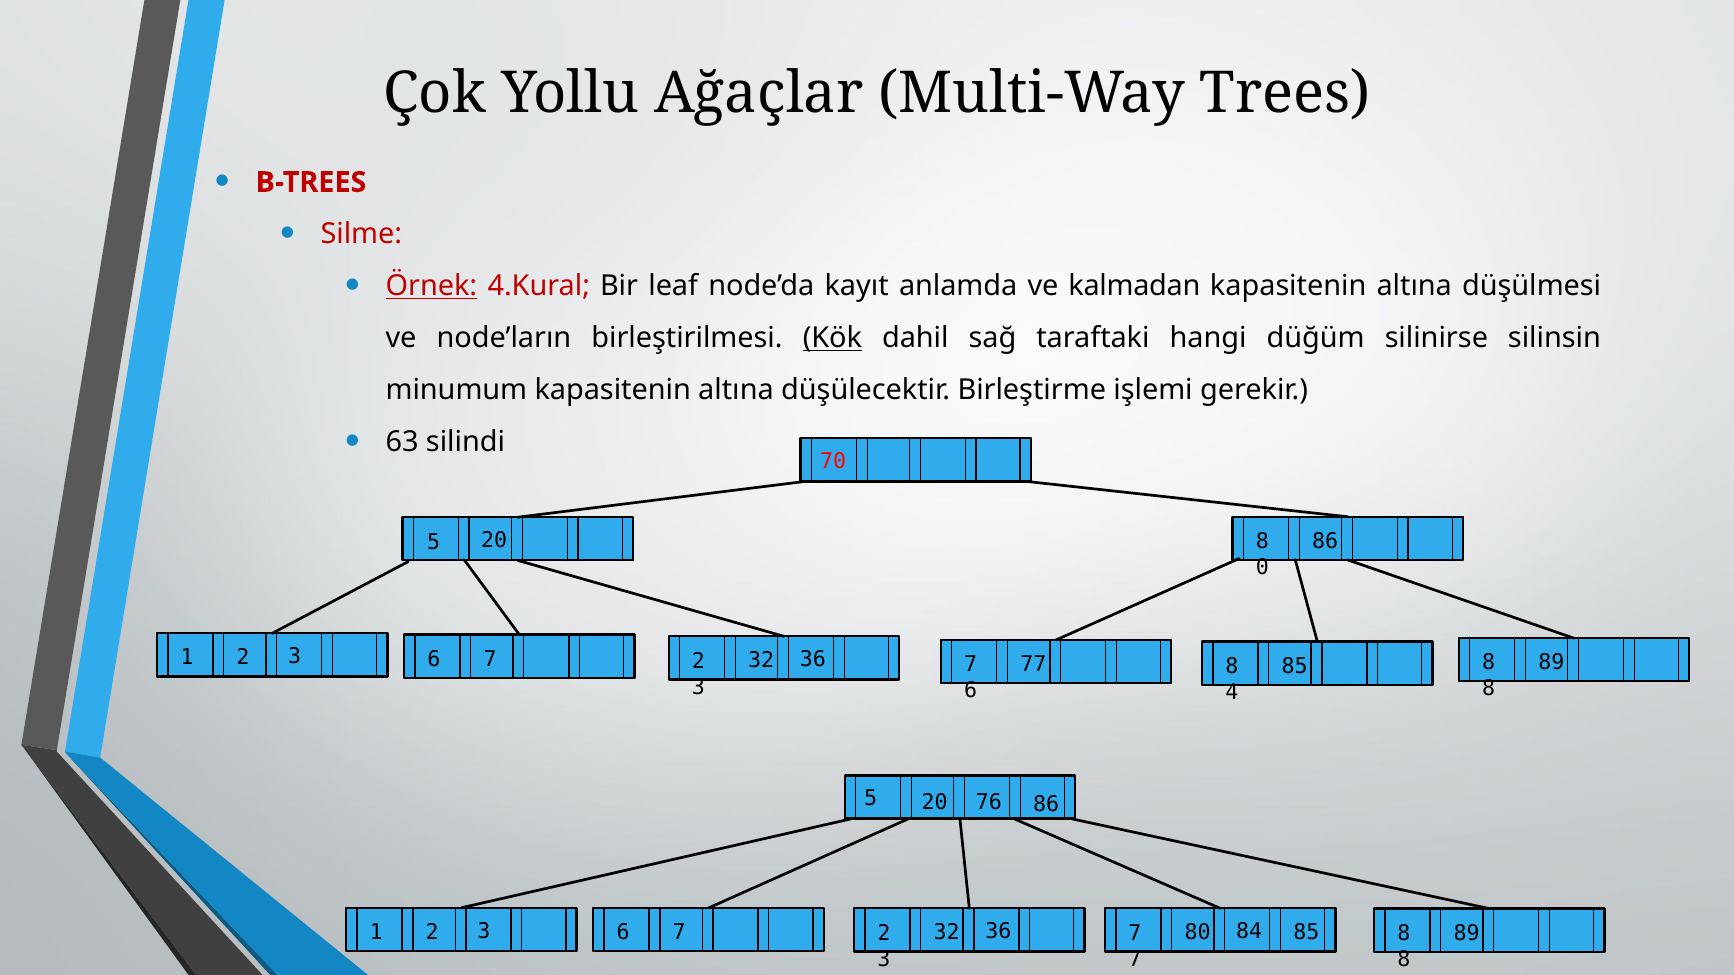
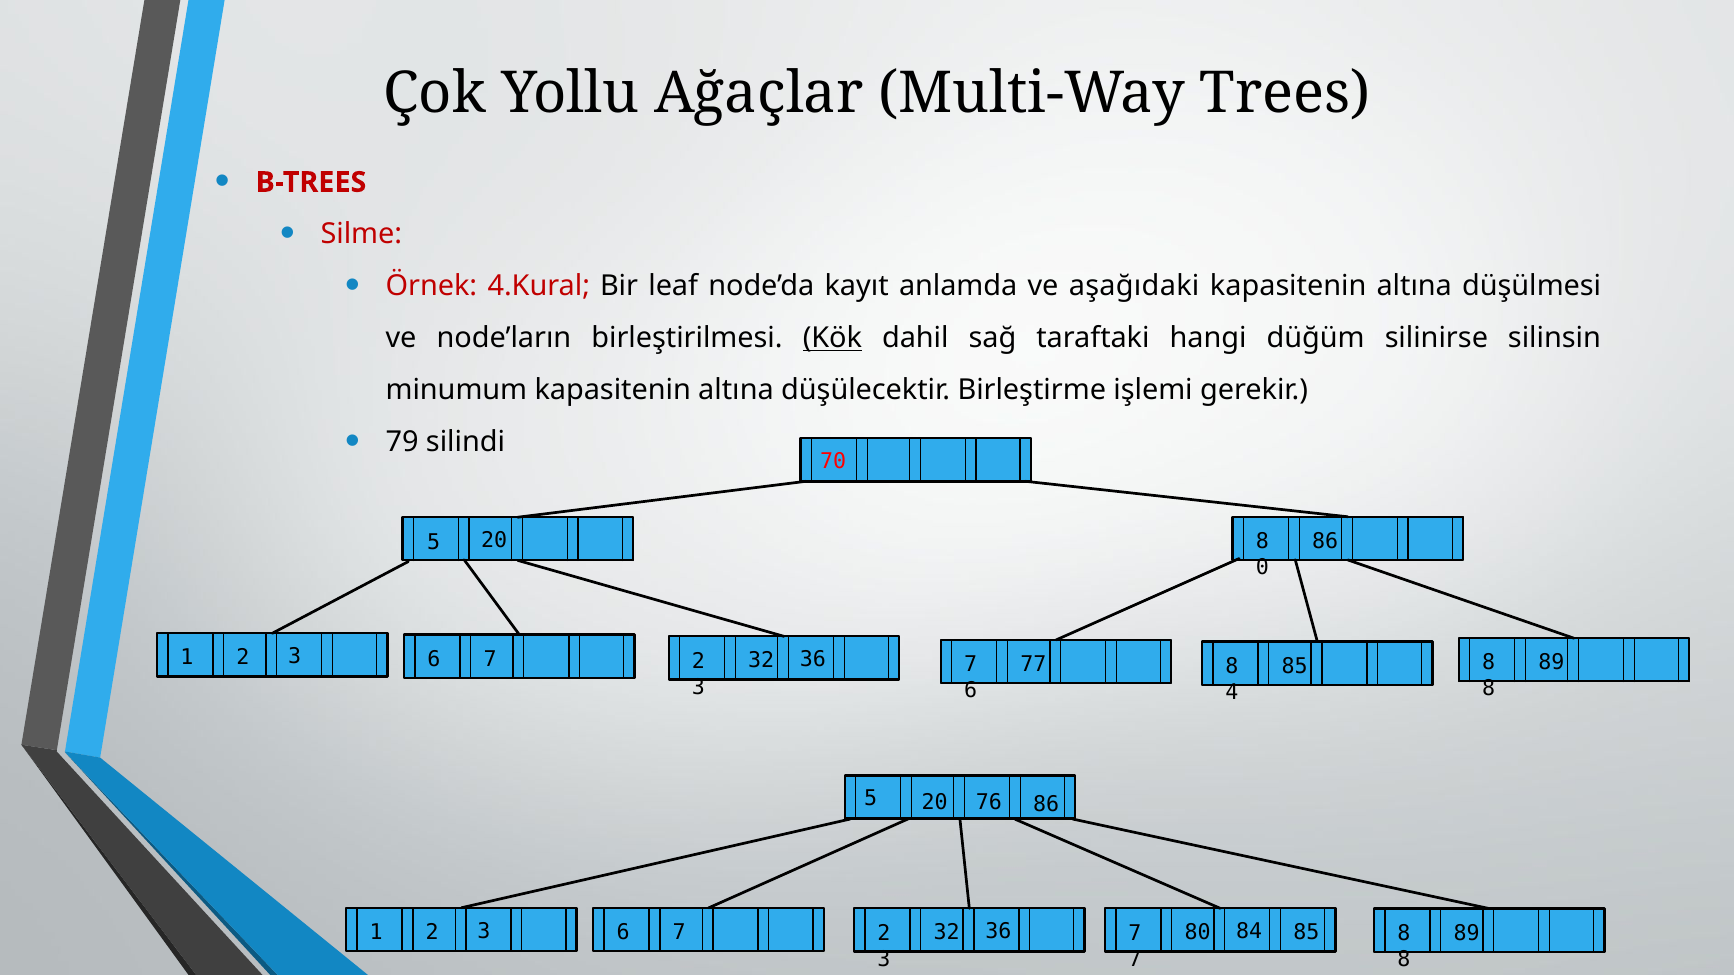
Örnek underline: present -> none
kalmadan: kalmadan -> aşağıdaki
63: 63 -> 79
